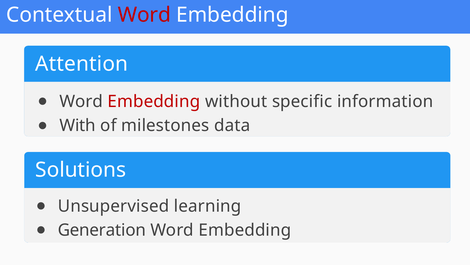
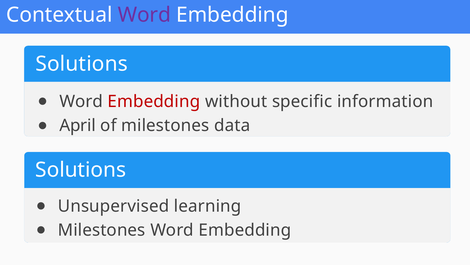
Word at (144, 15) colour: red -> purple
Attention at (82, 64): Attention -> Solutions
With: With -> April
Generation at (102, 230): Generation -> Milestones
